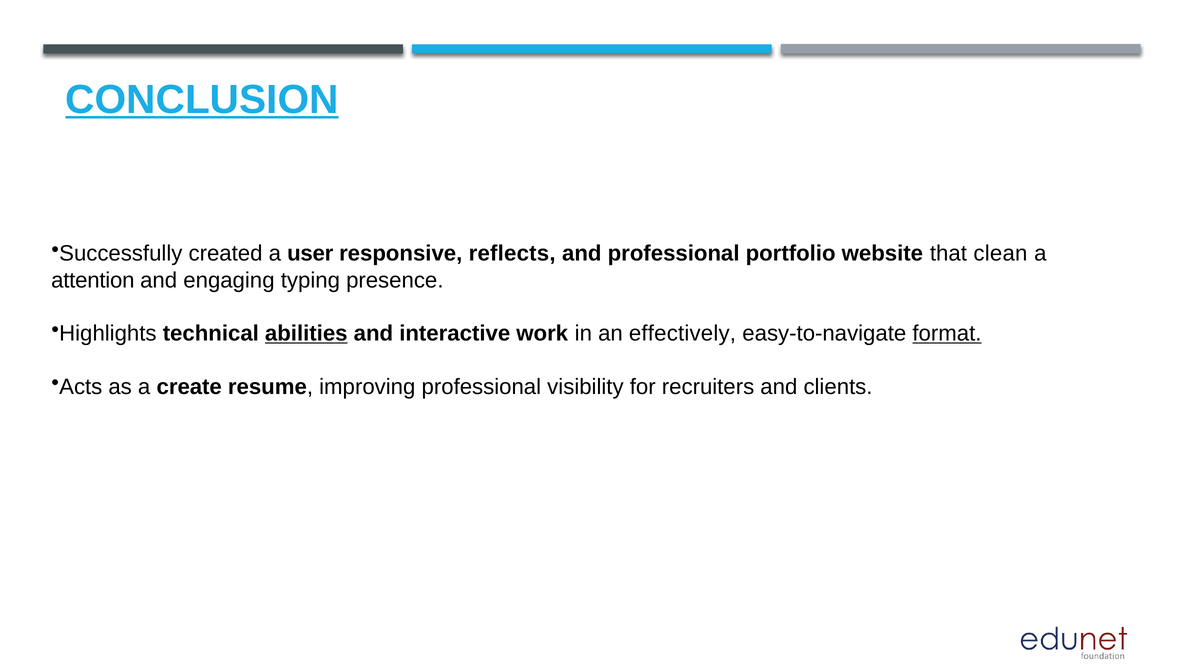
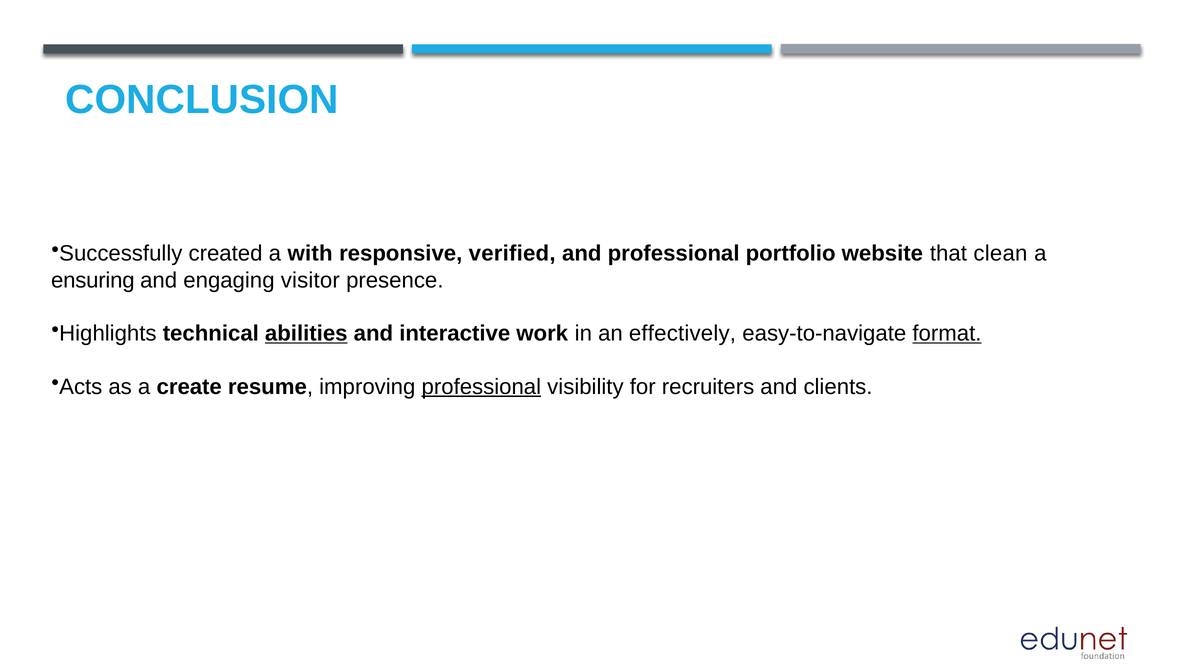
CONCLUSION underline: present -> none
user: user -> with
reflects: reflects -> verified
attention: attention -> ensuring
typing: typing -> visitor
professional at (481, 387) underline: none -> present
